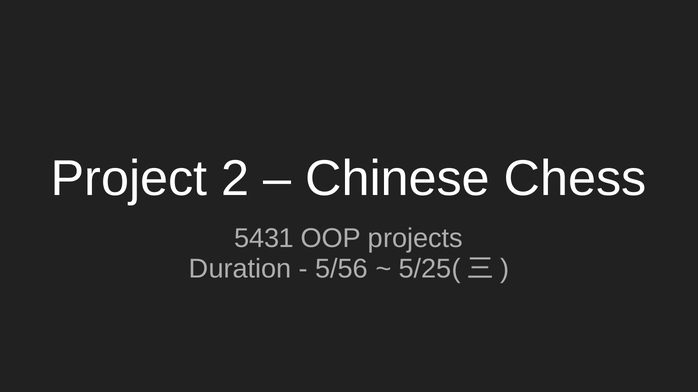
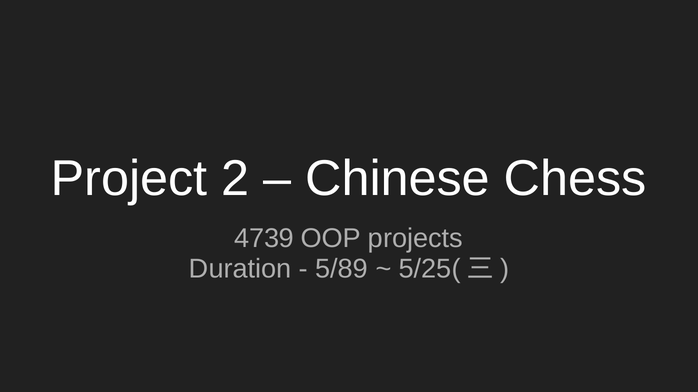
5431: 5431 -> 4739
5/56: 5/56 -> 5/89
